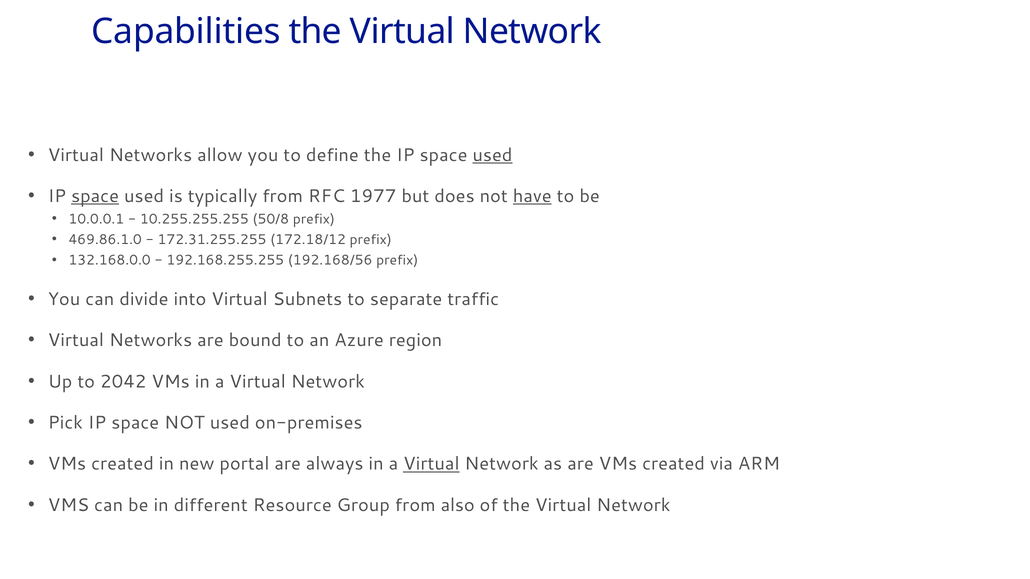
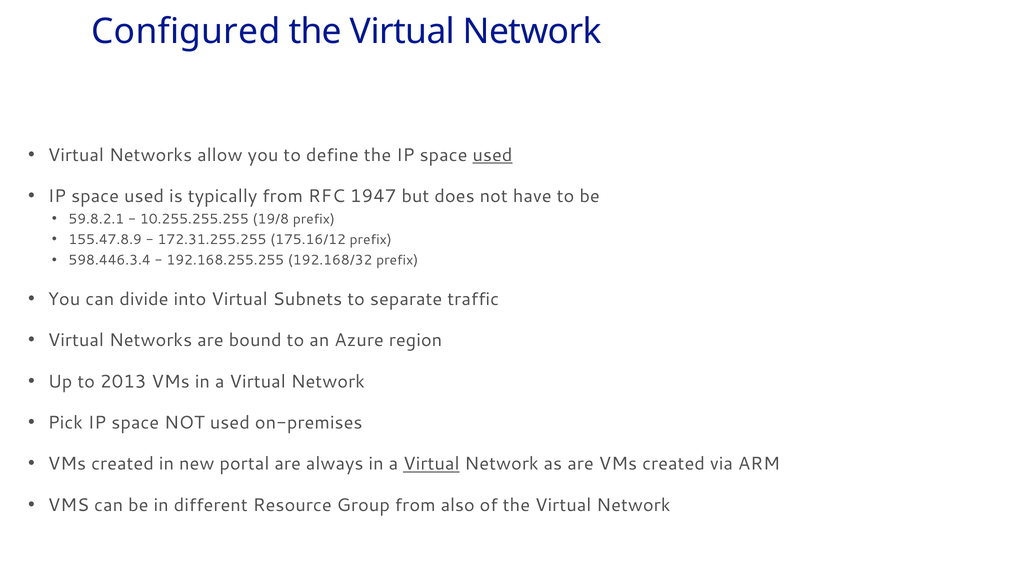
Capabilities: Capabilities -> Configured
space at (95, 196) underline: present -> none
1977: 1977 -> 1947
have underline: present -> none
10.0.0.1: 10.0.0.1 -> 59.8.2.1
50/8: 50/8 -> 19/8
469.86.1.0: 469.86.1.0 -> 155.47.8.9
172.18/12: 172.18/12 -> 175.16/12
132.168.0.0: 132.168.0.0 -> 598.446.3.4
192.168/56: 192.168/56 -> 192.168/32
2042: 2042 -> 2013
